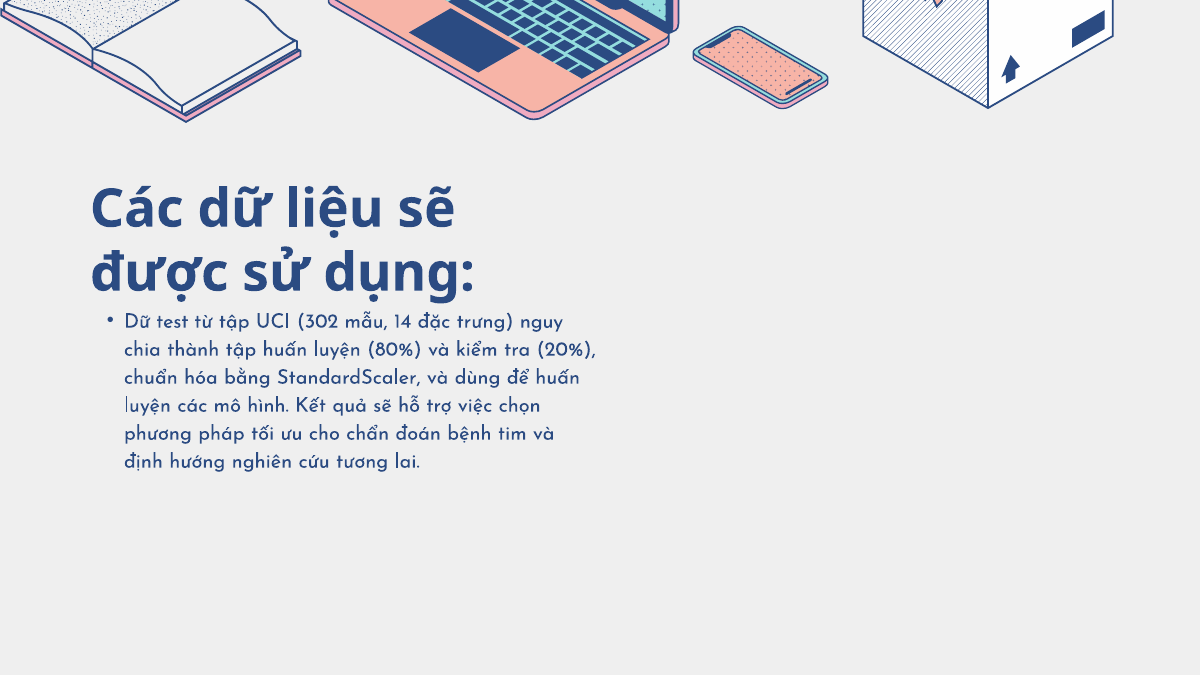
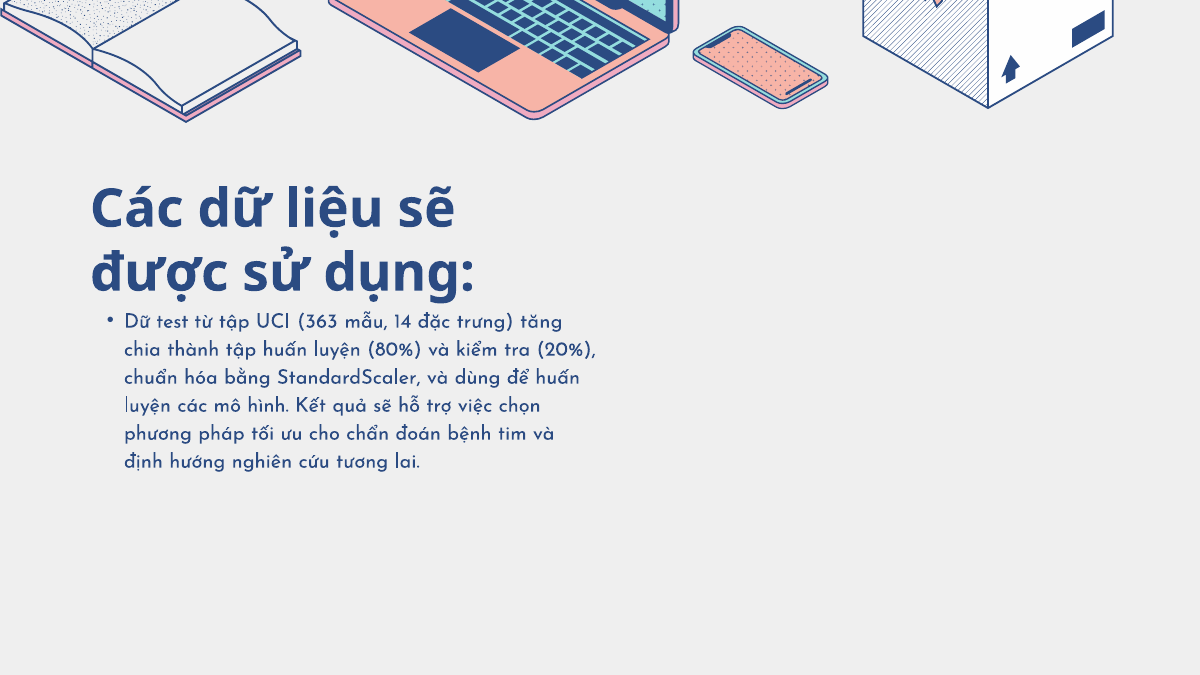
302: 302 -> 363
nguy: nguy -> tăng
